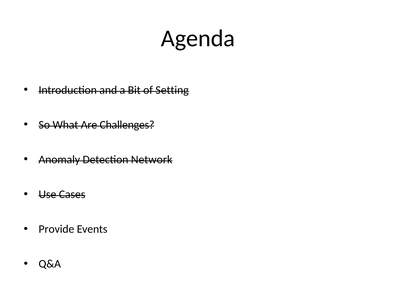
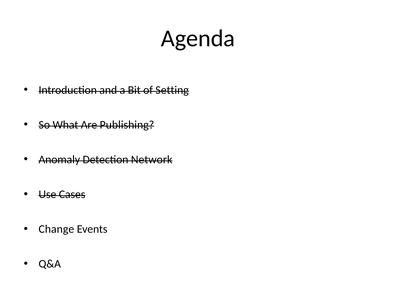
Challenges: Challenges -> Publishing
Provide: Provide -> Change
